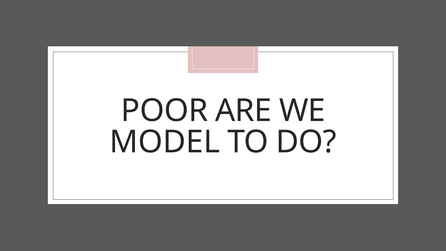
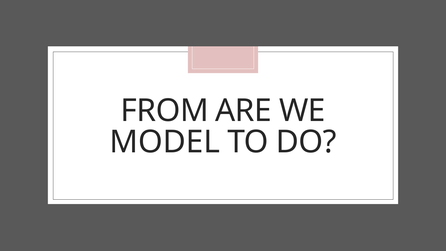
POOR: POOR -> FROM
